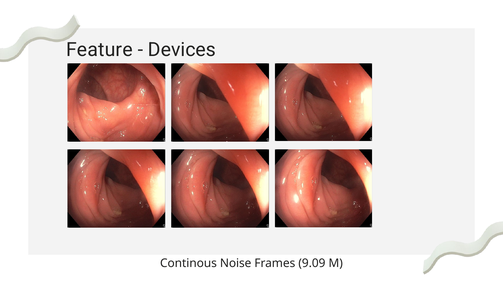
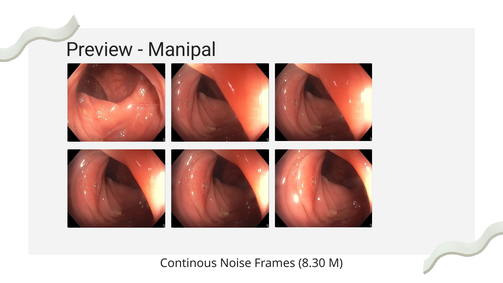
Feature: Feature -> Preview
Devices: Devices -> Manipal
9.09: 9.09 -> 8.30
